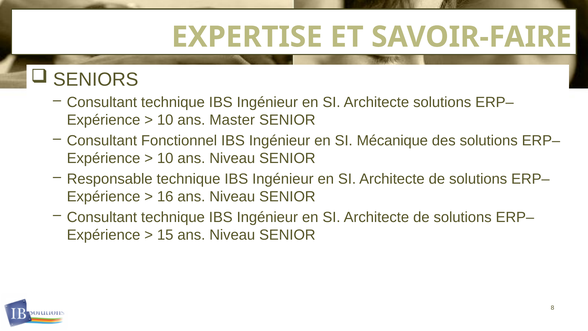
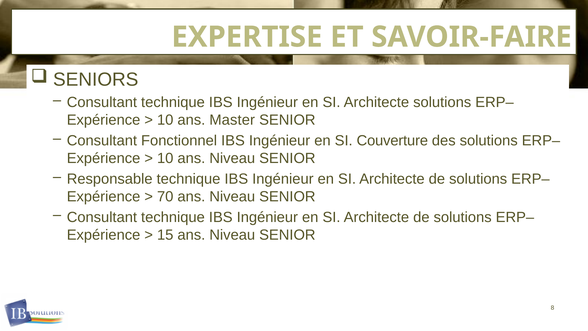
Mécanique: Mécanique -> Couverture
16: 16 -> 70
